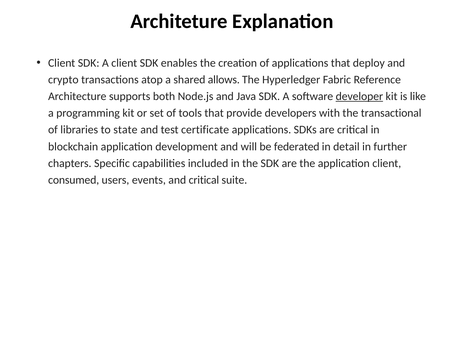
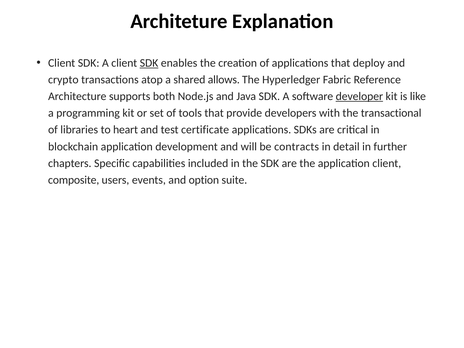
SDK at (149, 63) underline: none -> present
state: state -> heart
federated: federated -> contracts
consumed: consumed -> composite
and critical: critical -> option
